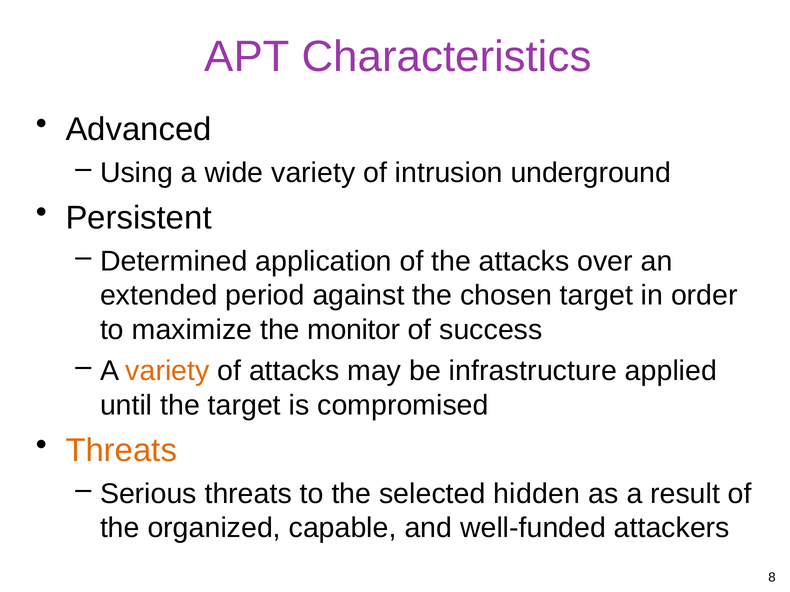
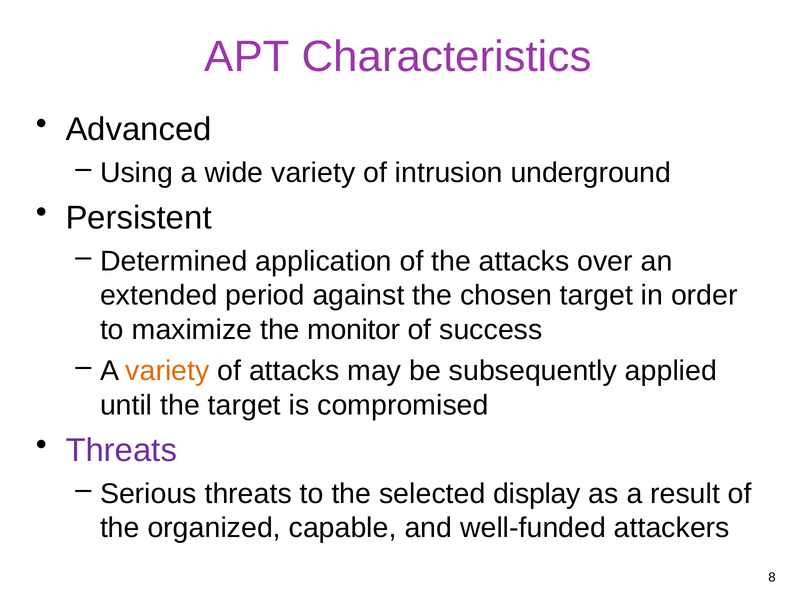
infrastructure: infrastructure -> subsequently
Threats at (121, 451) colour: orange -> purple
hidden: hidden -> display
